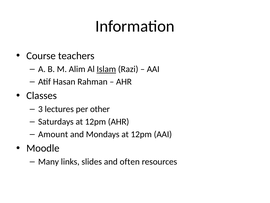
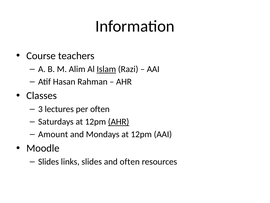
per other: other -> often
AHR at (119, 121) underline: none -> present
Many at (49, 161): Many -> Slides
